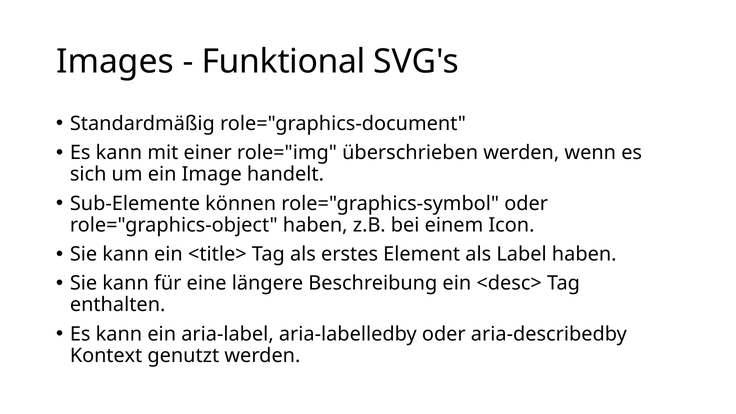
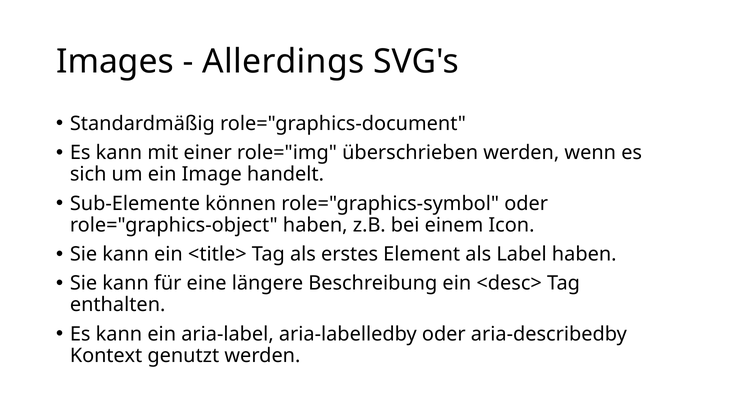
Funktional: Funktional -> Allerdings
